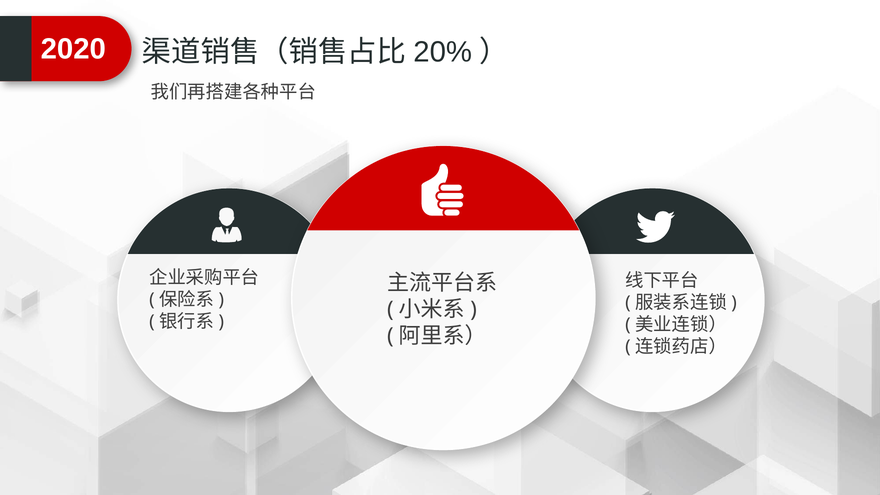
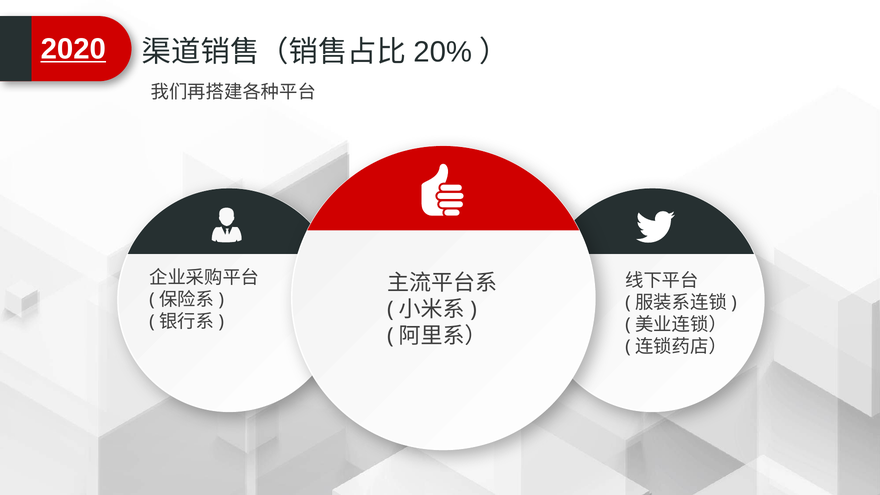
2020 underline: none -> present
